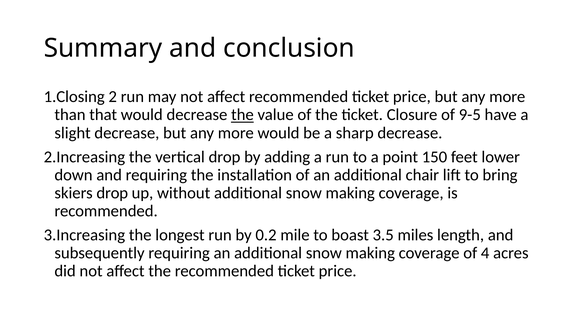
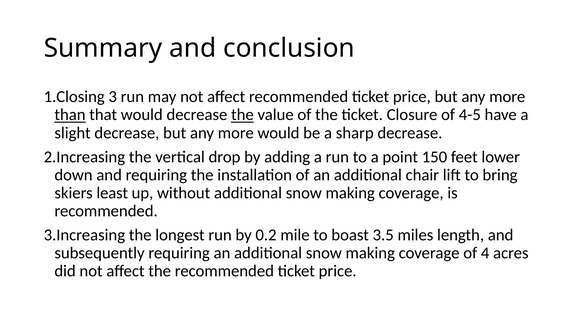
2: 2 -> 3
than underline: none -> present
9-5: 9-5 -> 4-5
skiers drop: drop -> least
